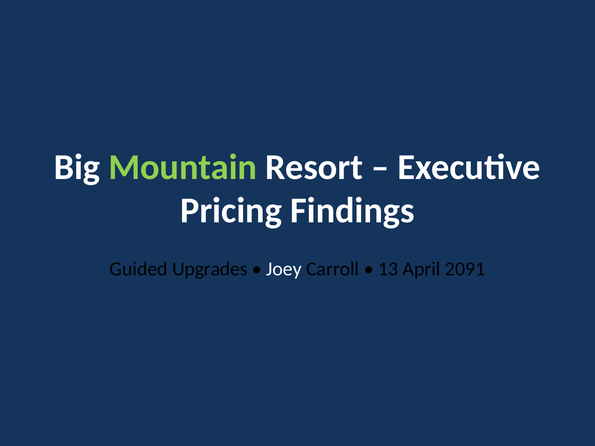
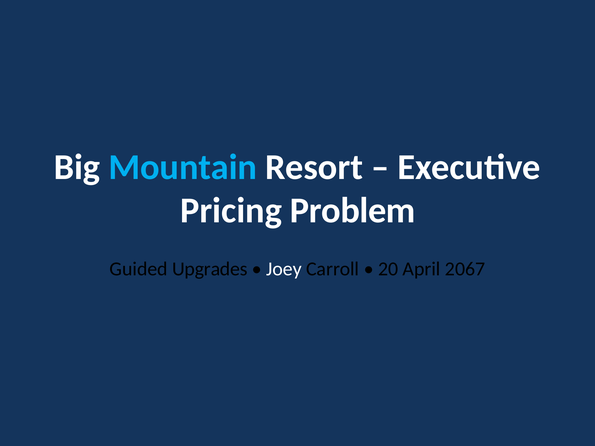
Mountain colour: light green -> light blue
Findings: Findings -> Problem
13: 13 -> 20
2091: 2091 -> 2067
